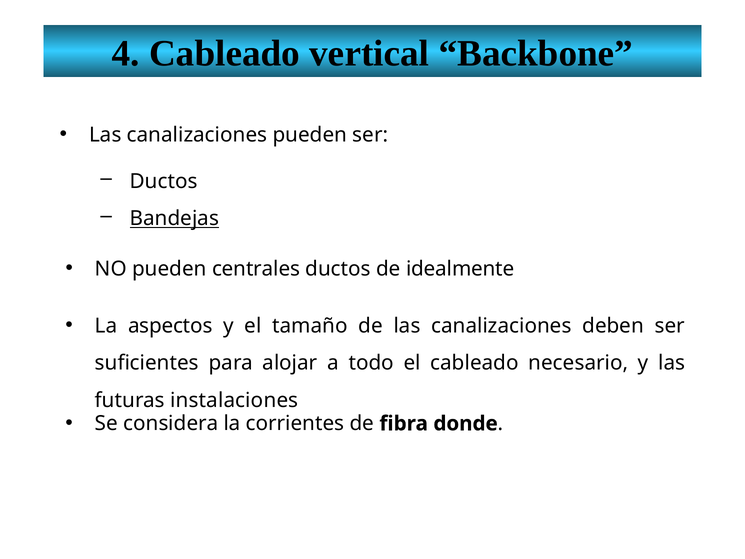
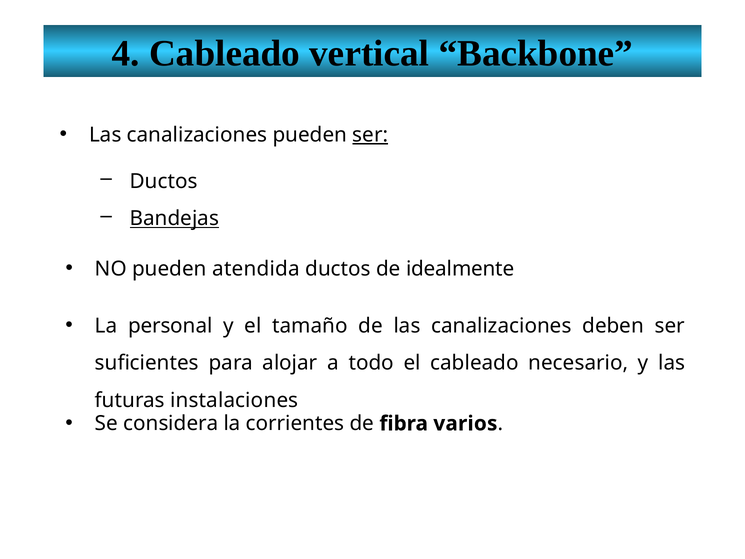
ser at (370, 135) underline: none -> present
centrales: centrales -> atendida
aspectos: aspectos -> personal
donde: donde -> varios
